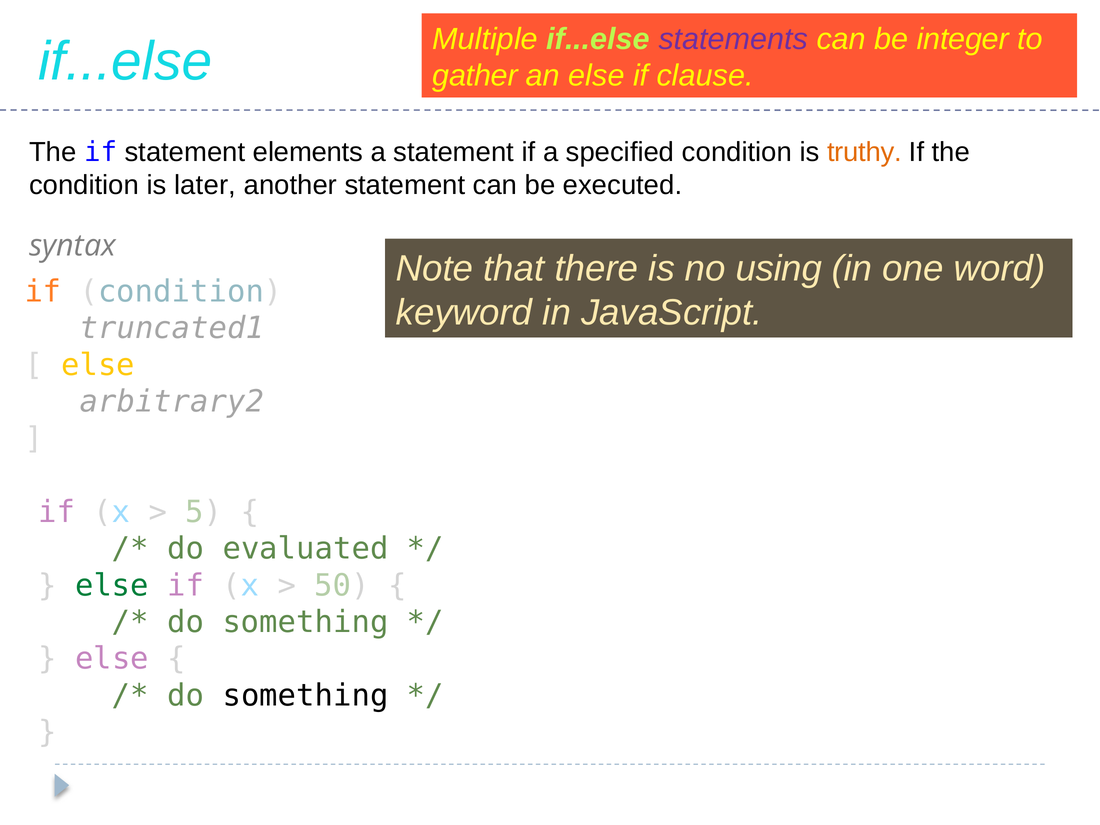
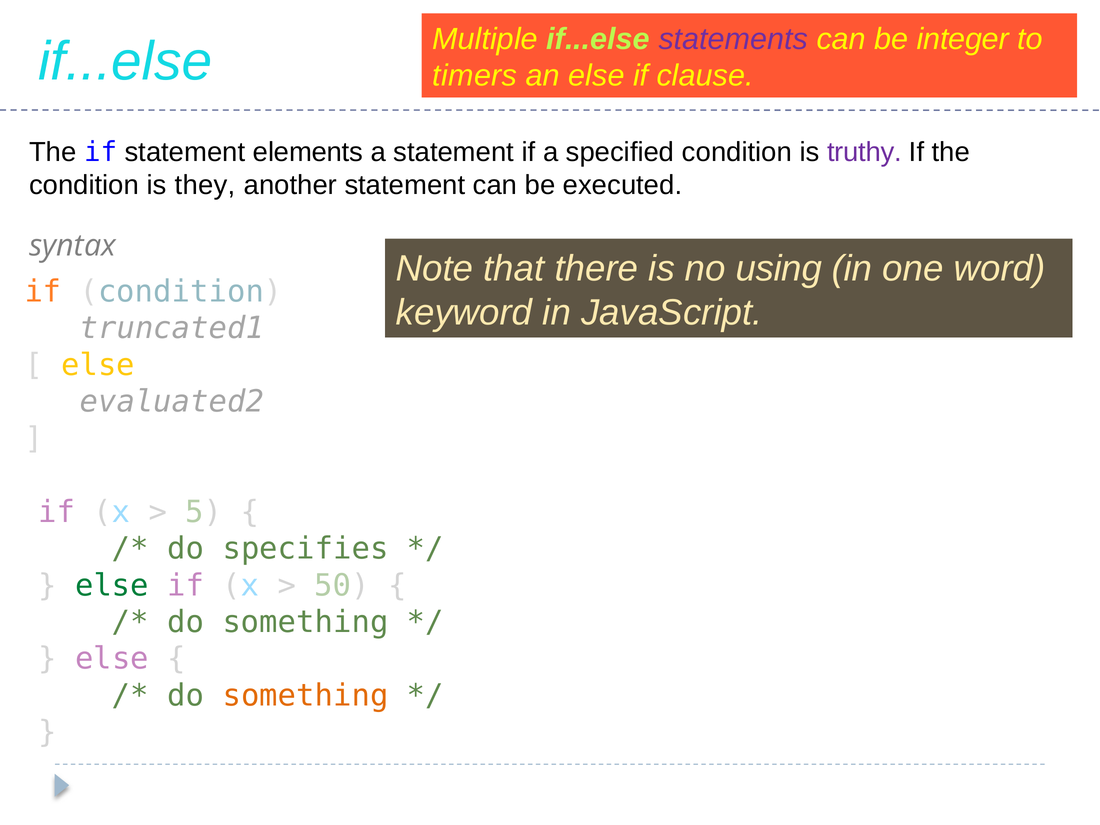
gather: gather -> timers
truthy colour: orange -> purple
later: later -> they
arbitrary2: arbitrary2 -> evaluated2
evaluated: evaluated -> specifies
something at (306, 696) colour: black -> orange
